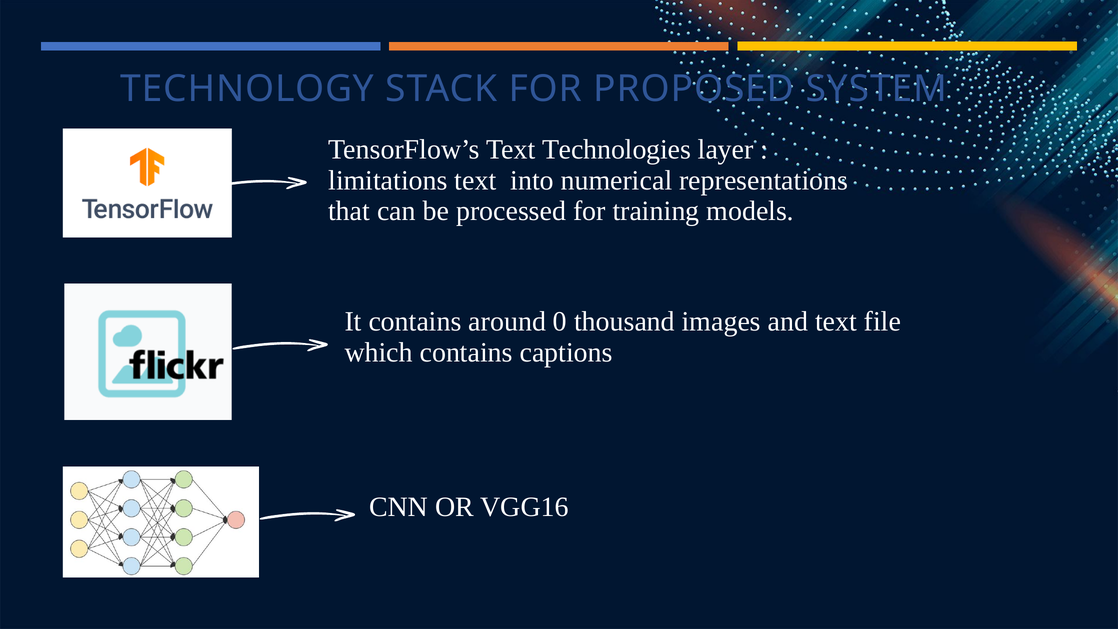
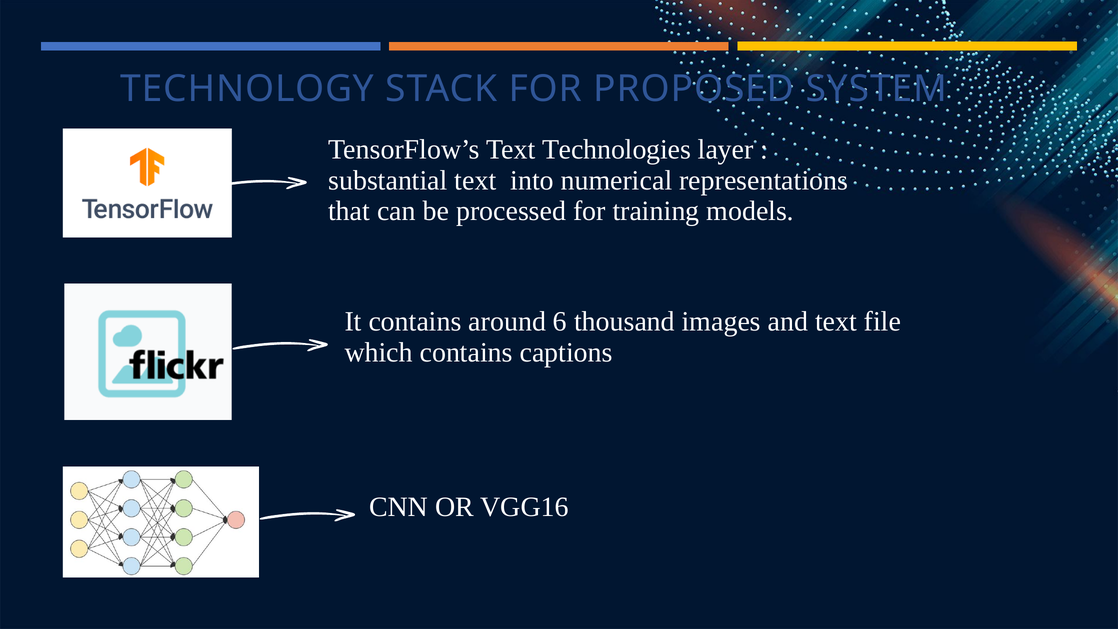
limitations: limitations -> substantial
0: 0 -> 6
